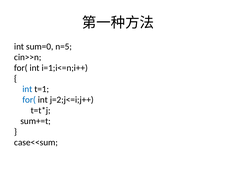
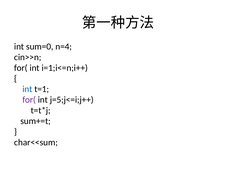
n=5: n=5 -> n=4
for( at (29, 100) colour: blue -> purple
j=2;j<=i;j++: j=2;j<=i;j++ -> j=5;j<=i;j++
case<<sum: case<<sum -> char<<sum
